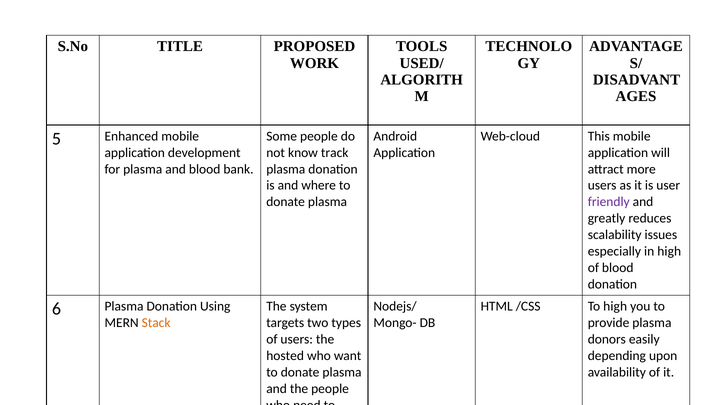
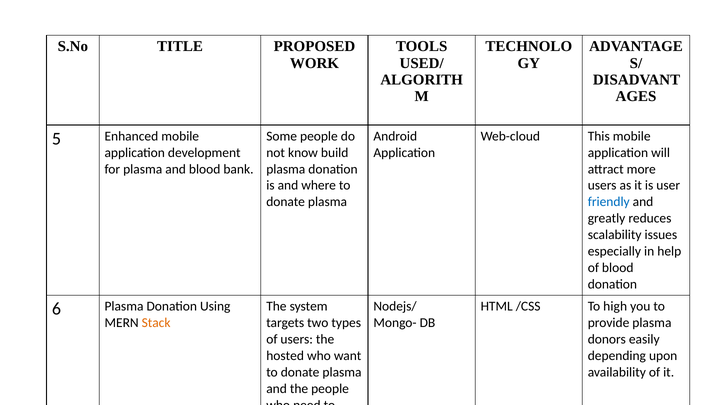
track: track -> build
friendly colour: purple -> blue
in high: high -> help
